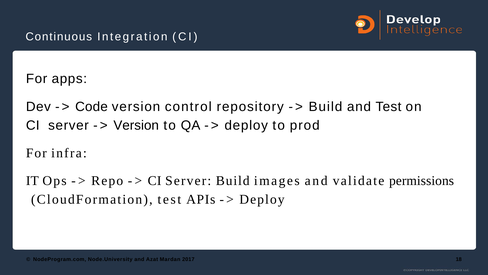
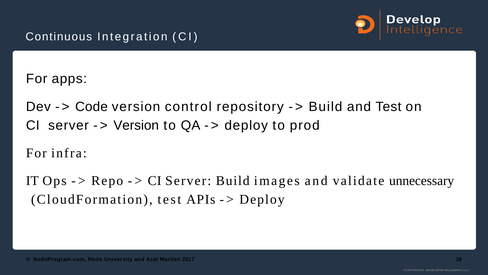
permissions: permissions -> unnecessary
